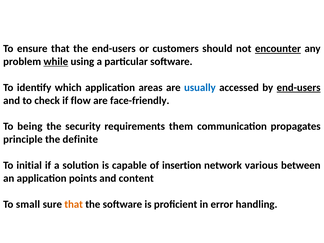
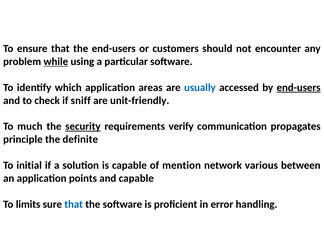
encounter underline: present -> none
flow: flow -> sniff
face-friendly: face-friendly -> unit-friendly
being: being -> much
security underline: none -> present
them: them -> verify
insertion: insertion -> mention
and content: content -> capable
small: small -> limits
that at (74, 204) colour: orange -> blue
